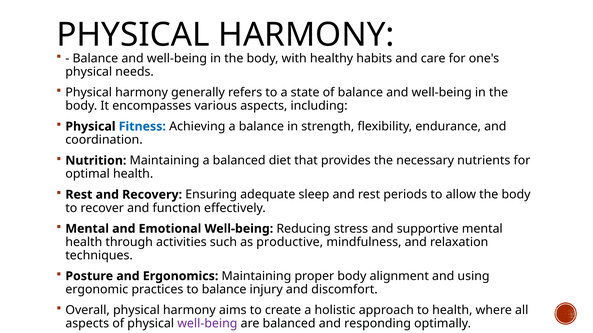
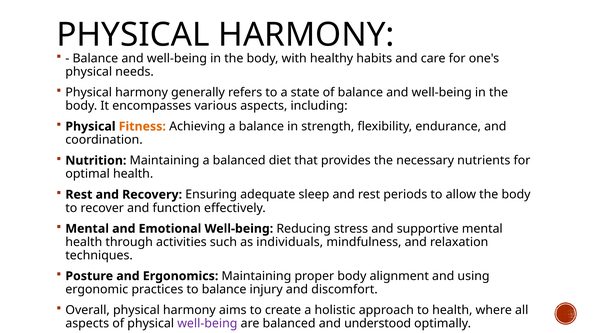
Fitness colour: blue -> orange
productive: productive -> individuals
responding: responding -> understood
